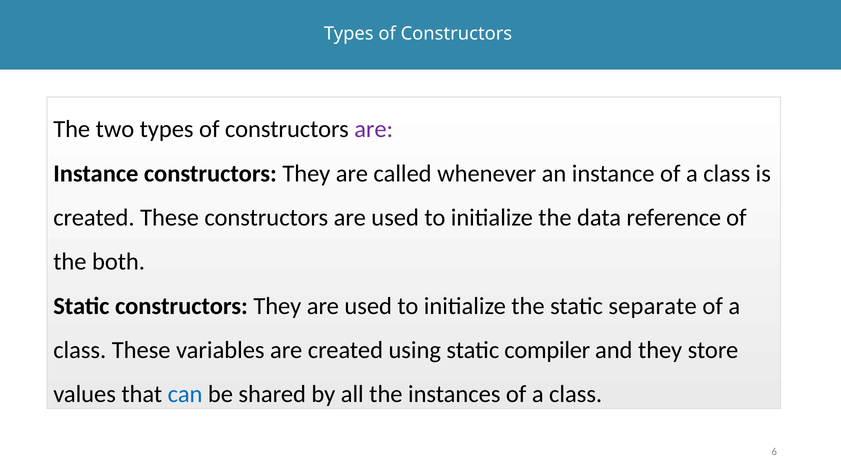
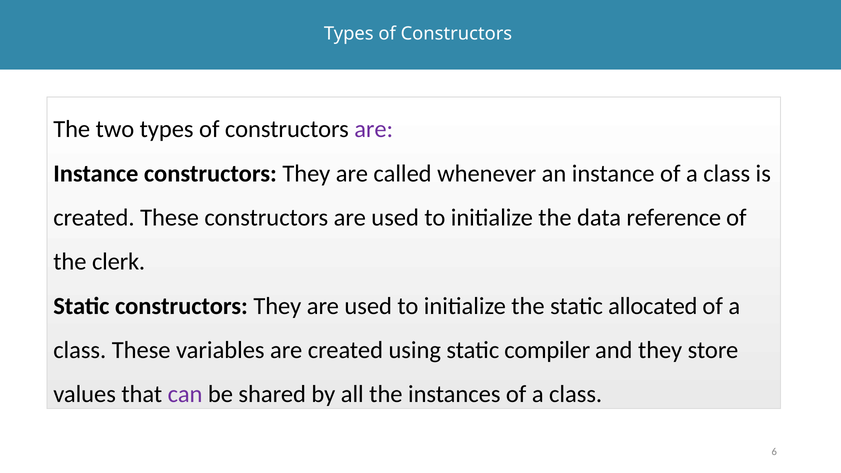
both: both -> clerk
separate: separate -> allocated
can colour: blue -> purple
